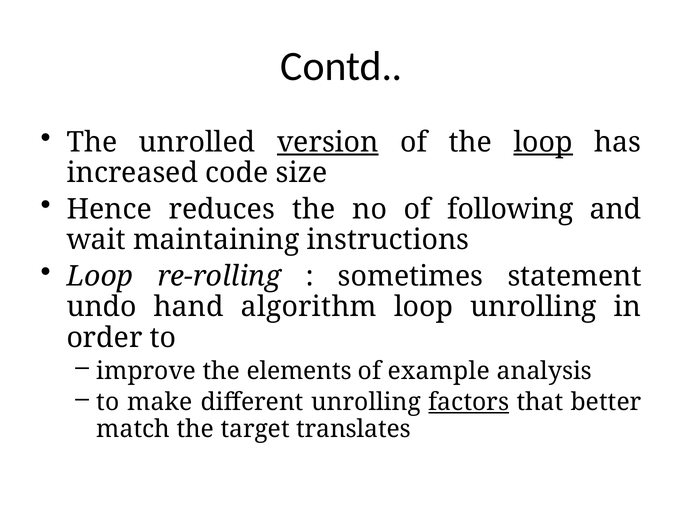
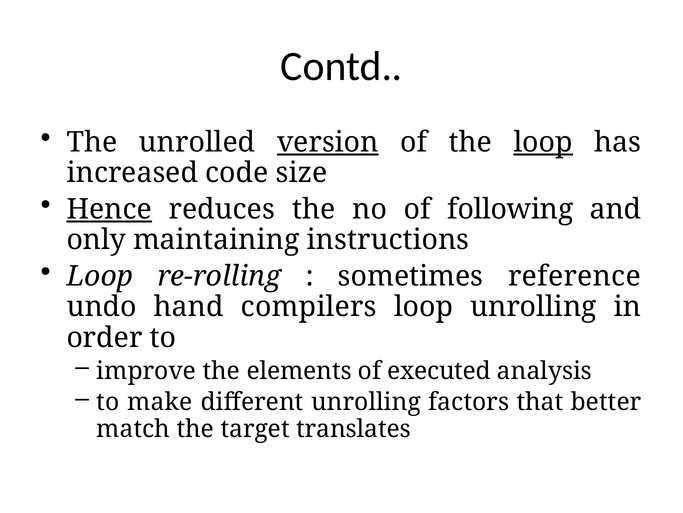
Hence underline: none -> present
wait: wait -> only
statement: statement -> reference
algorithm: algorithm -> compilers
example: example -> executed
factors underline: present -> none
